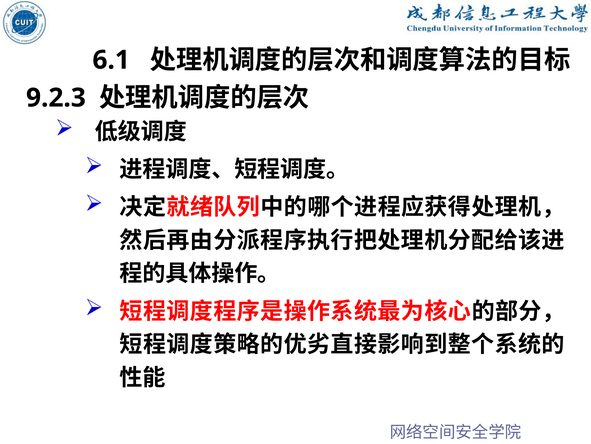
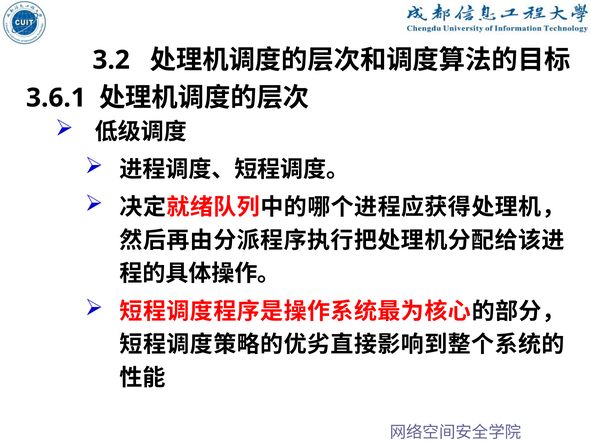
6.1: 6.1 -> 3.2
9.2.3: 9.2.3 -> 3.6.1
